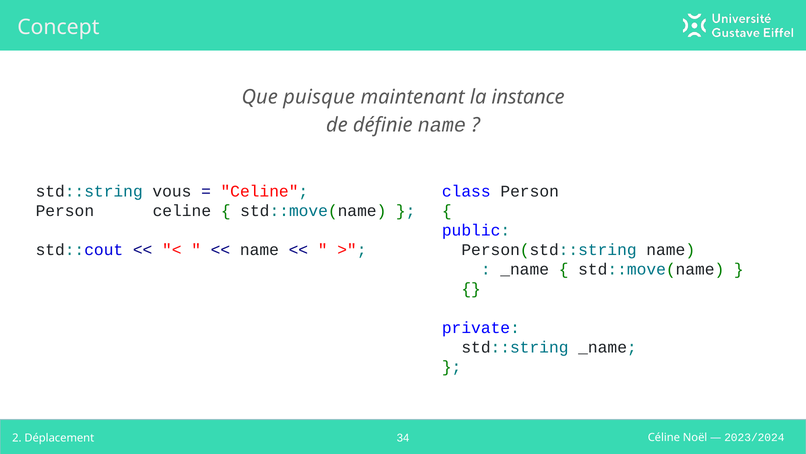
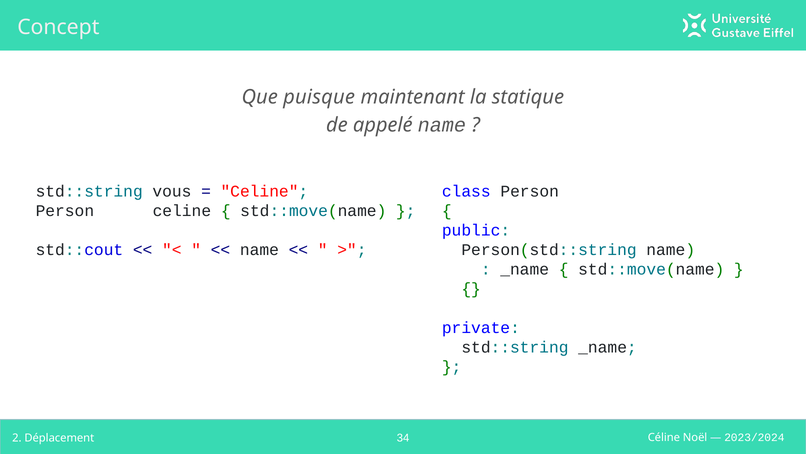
instance: instance -> statique
définie: définie -> appelé
